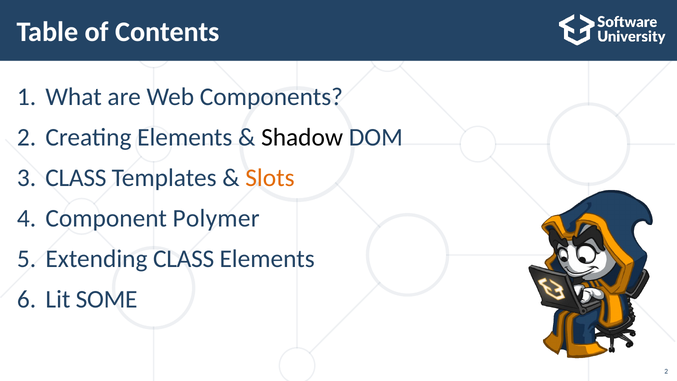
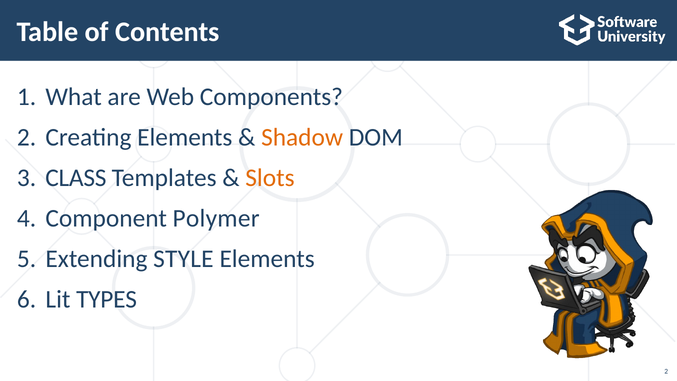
Shadow colour: black -> orange
Extending CLASS: CLASS -> STYLE
SOME: SOME -> TYPES
